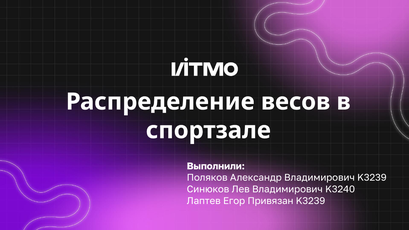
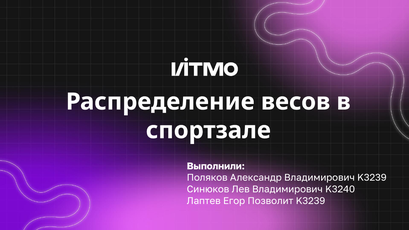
Привязан: Привязан -> Позволит
